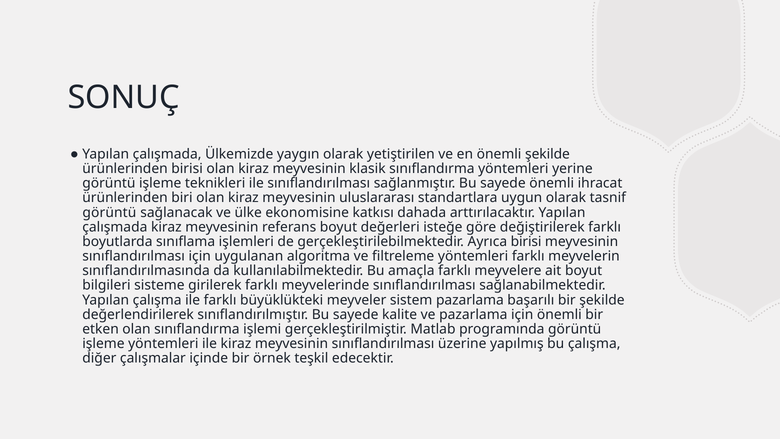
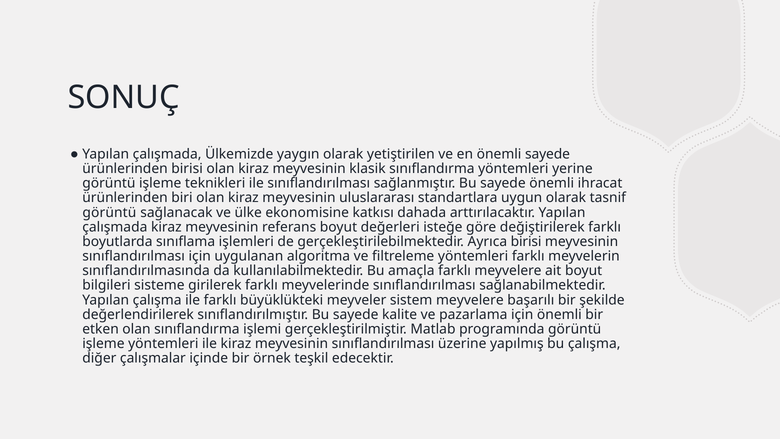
önemli şekilde: şekilde -> sayede
sistem pazarlama: pazarlama -> meyvelere
